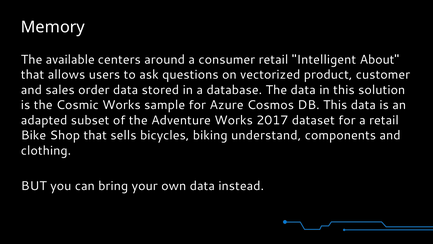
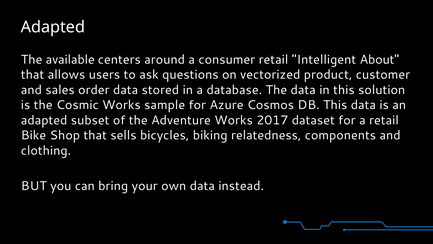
Memory at (53, 27): Memory -> Adapted
understand: understand -> relatedness
